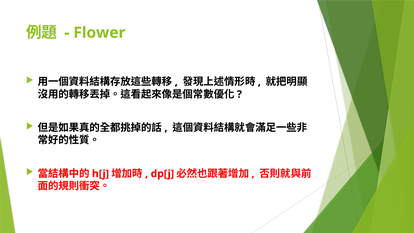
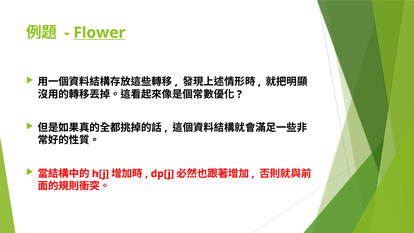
Flower underline: none -> present
